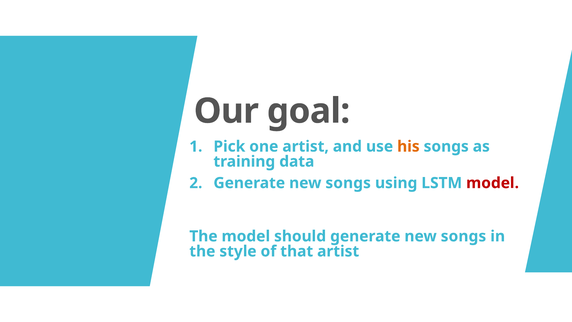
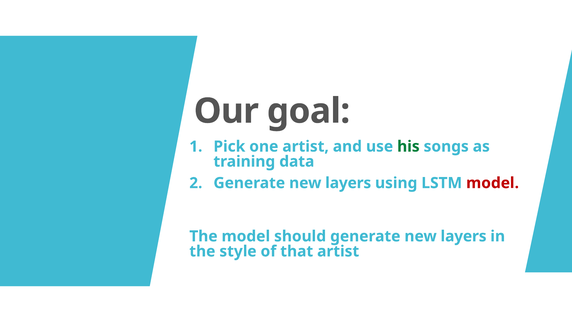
his colour: orange -> green
songs at (348, 183): songs -> layers
should generate new songs: songs -> layers
